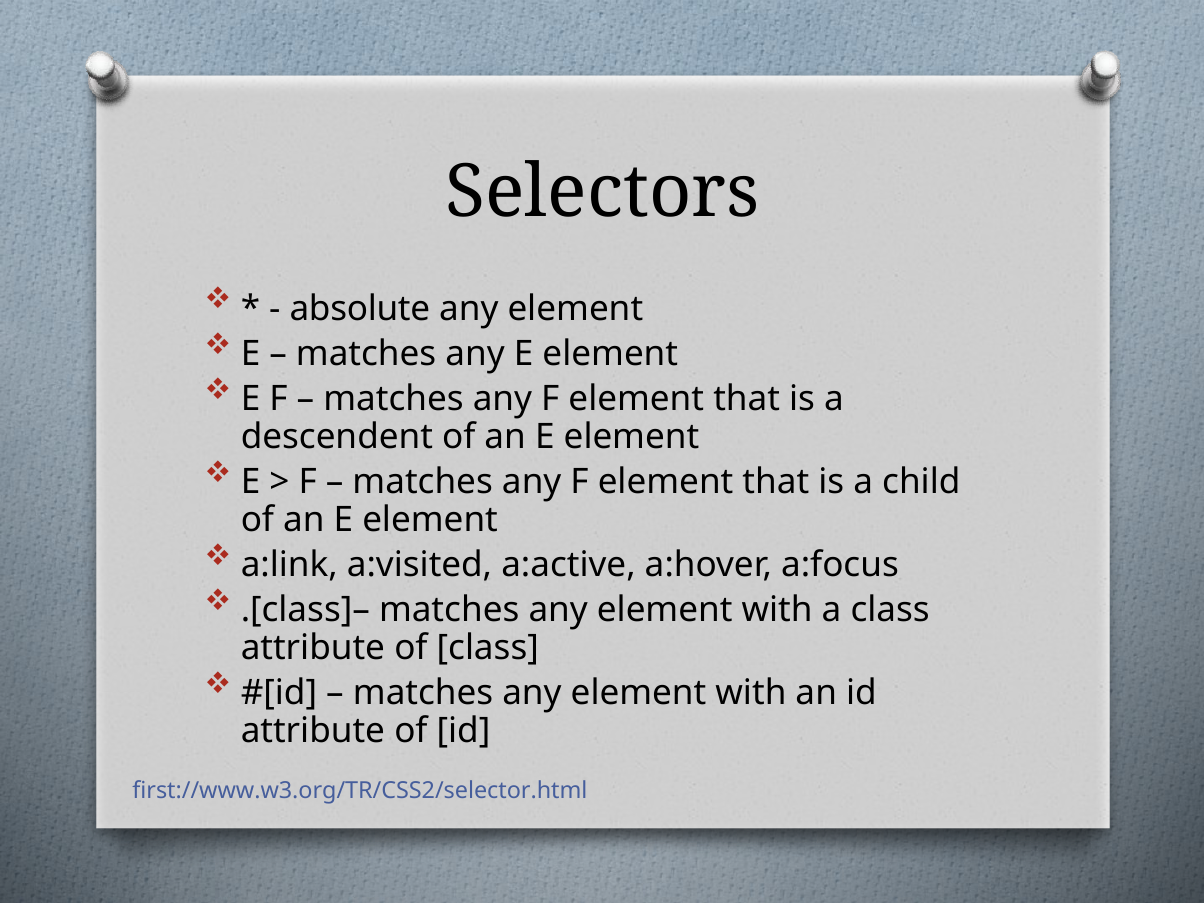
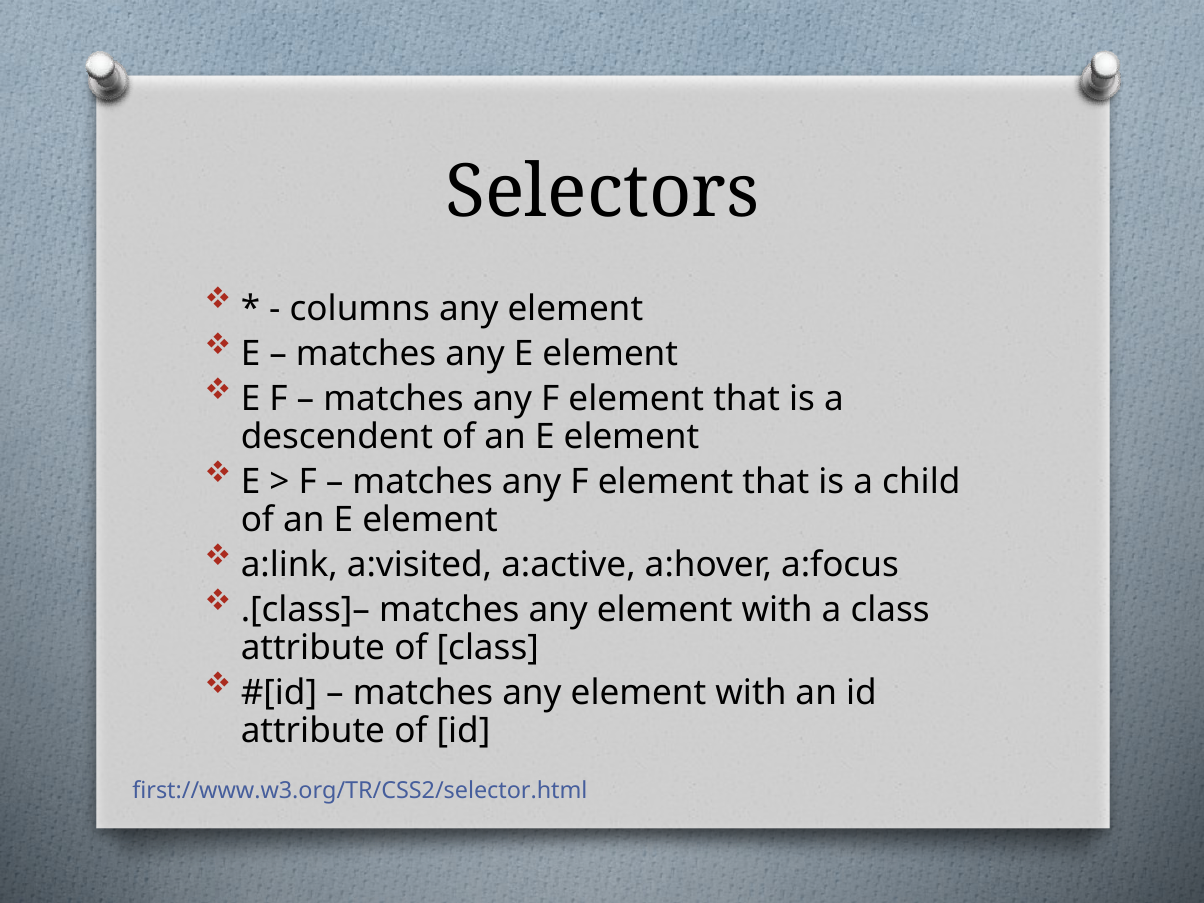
absolute: absolute -> columns
